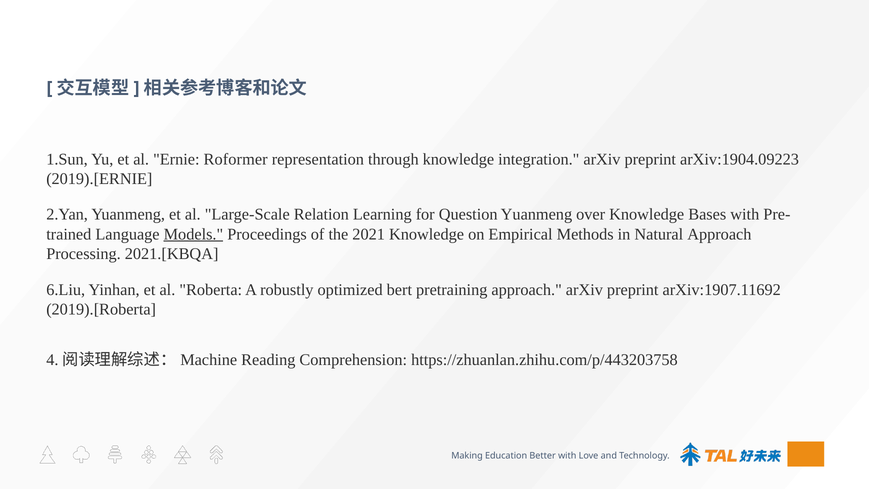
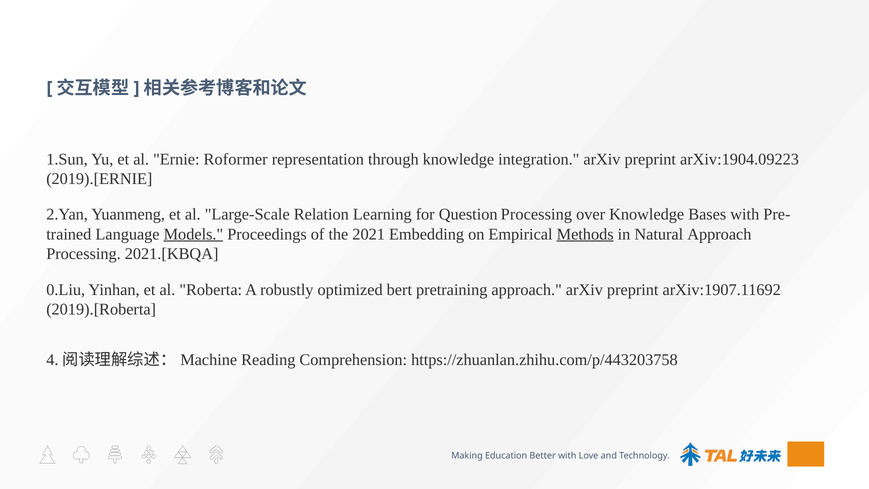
Question Yuanmeng: Yuanmeng -> Processing
2021 Knowledge: Knowledge -> Embedding
Methods underline: none -> present
6.Liu: 6.Liu -> 0.Liu
